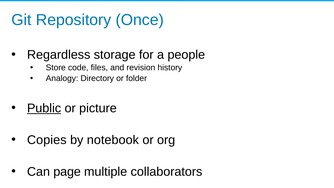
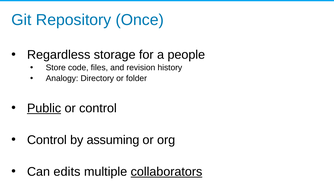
or picture: picture -> control
Copies at (47, 140): Copies -> Control
notebook: notebook -> assuming
page: page -> edits
collaborators underline: none -> present
